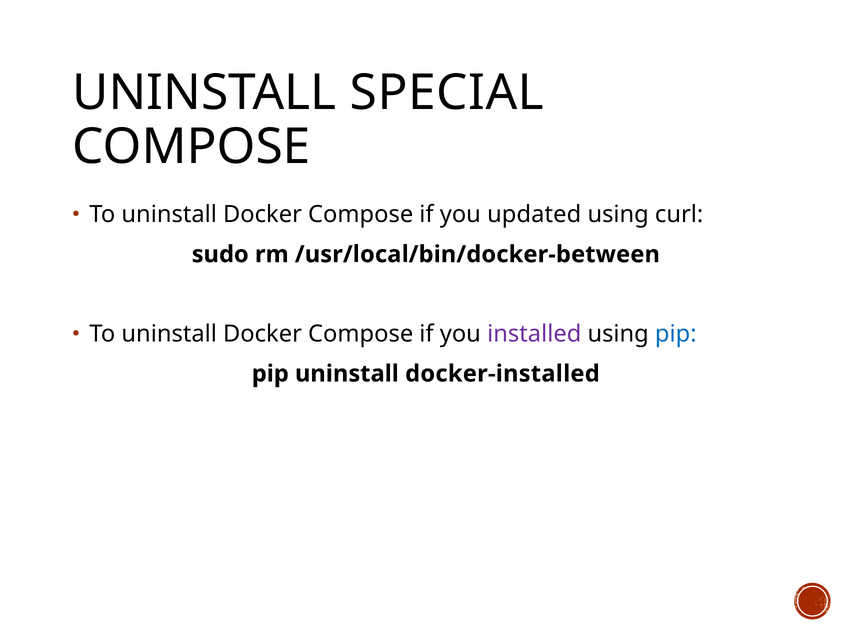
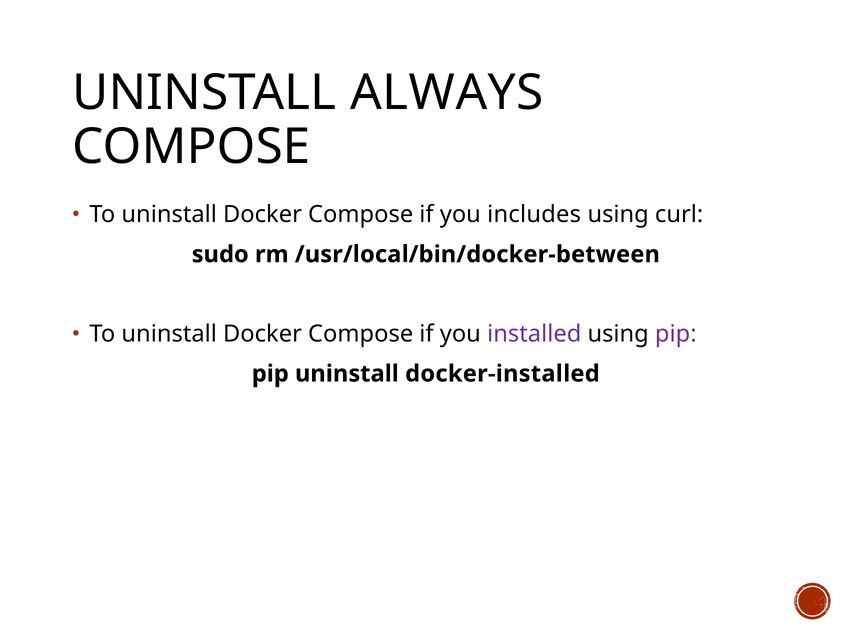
SPECIAL: SPECIAL -> ALWAYS
updated: updated -> includes
pip at (676, 334) colour: blue -> purple
